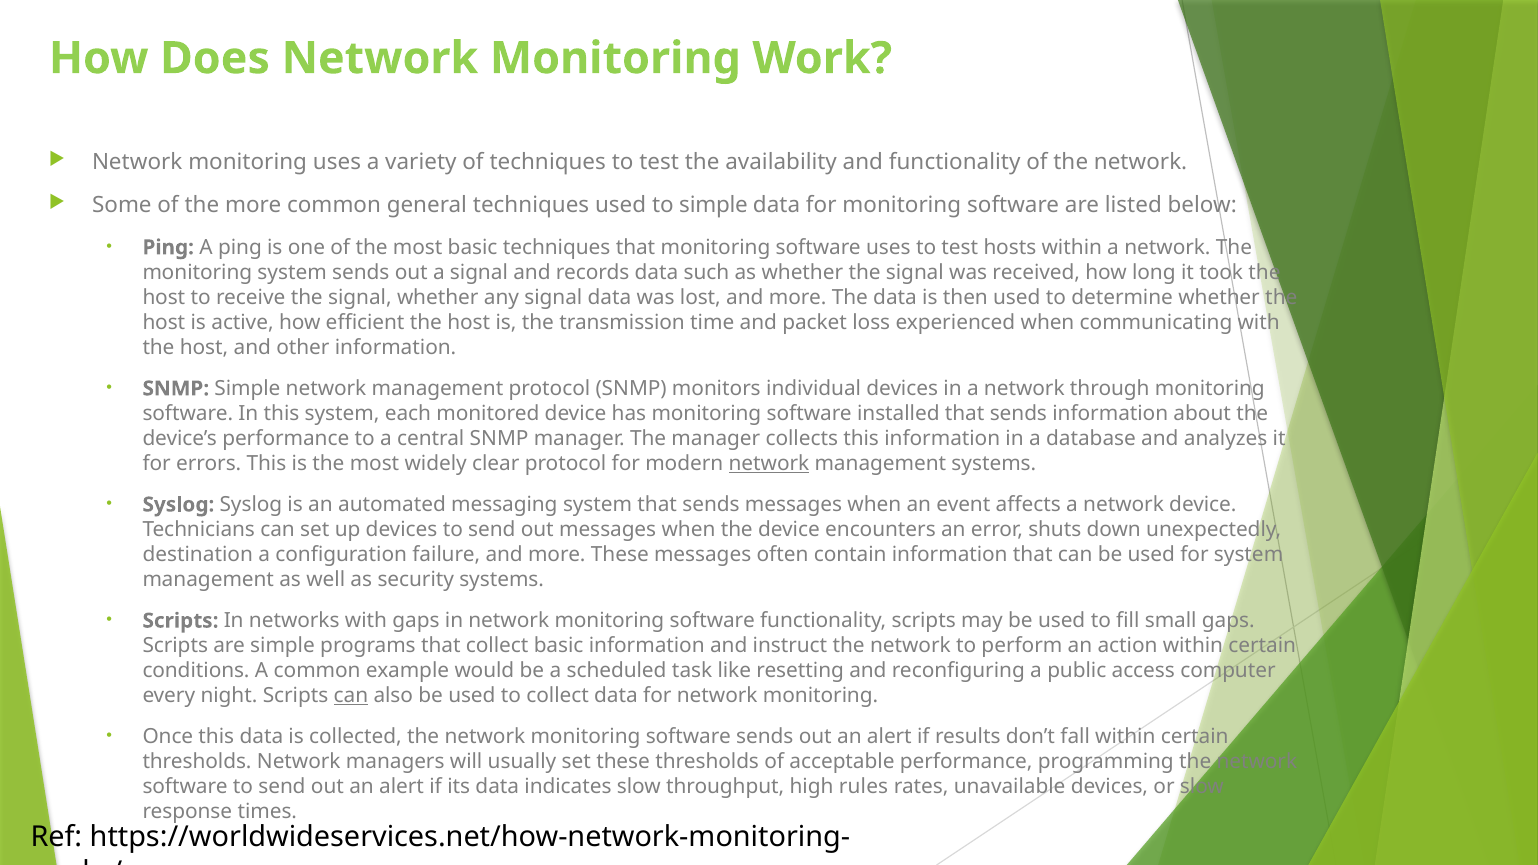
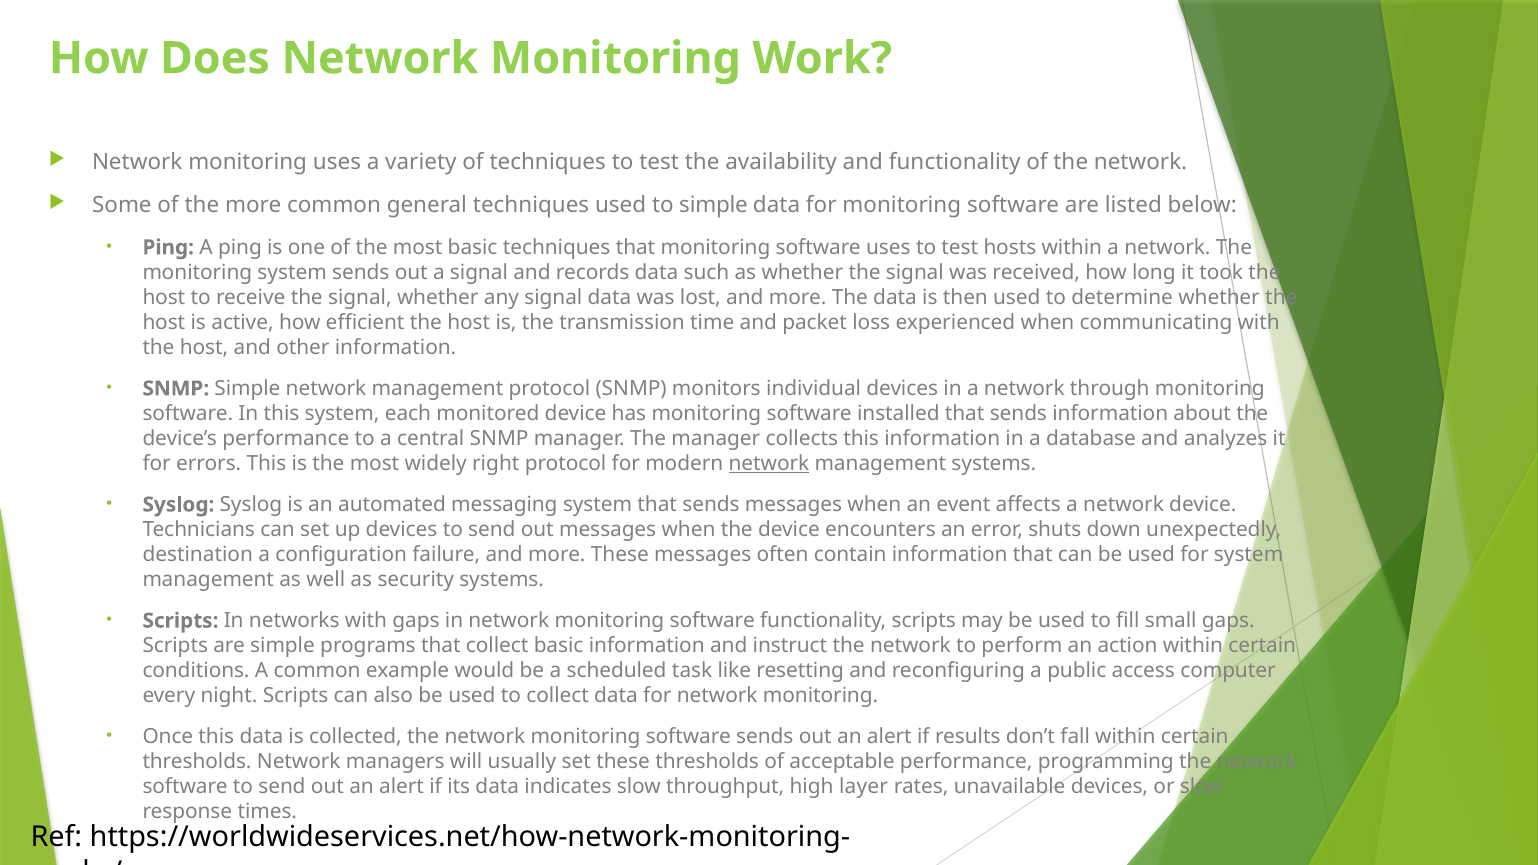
clear: clear -> right
can at (351, 696) underline: present -> none
rules: rules -> layer
